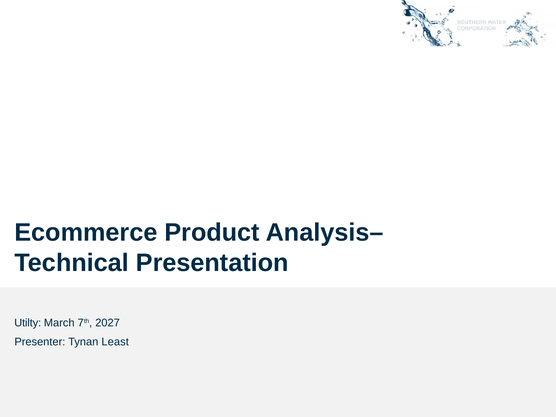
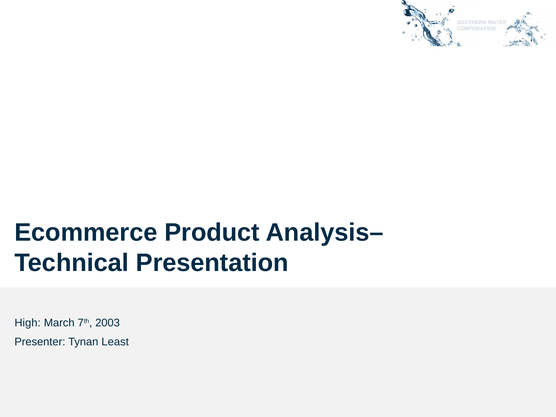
Utilty: Utilty -> High
2027: 2027 -> 2003
